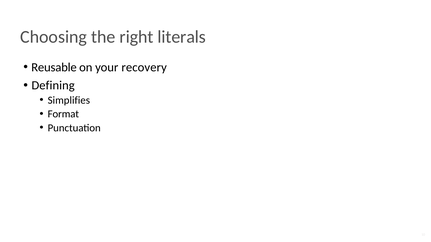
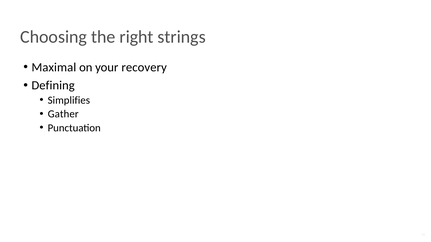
literals: literals -> strings
Reusable: Reusable -> Maximal
Format: Format -> Gather
